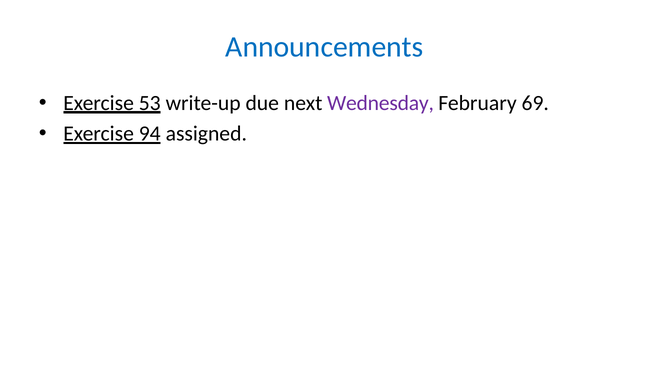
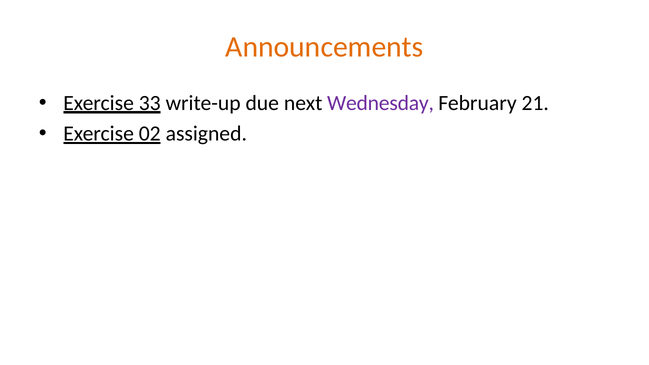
Announcements colour: blue -> orange
53: 53 -> 33
69: 69 -> 21
94: 94 -> 02
